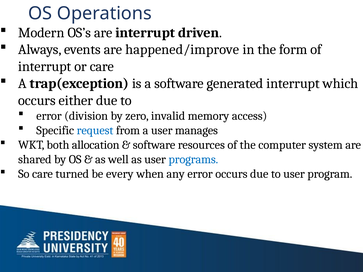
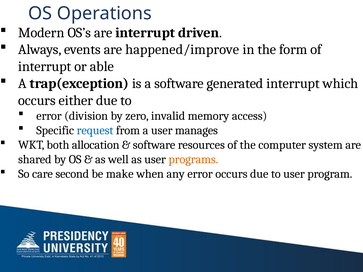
or care: care -> able
programs colour: blue -> orange
turned: turned -> second
every: every -> make
